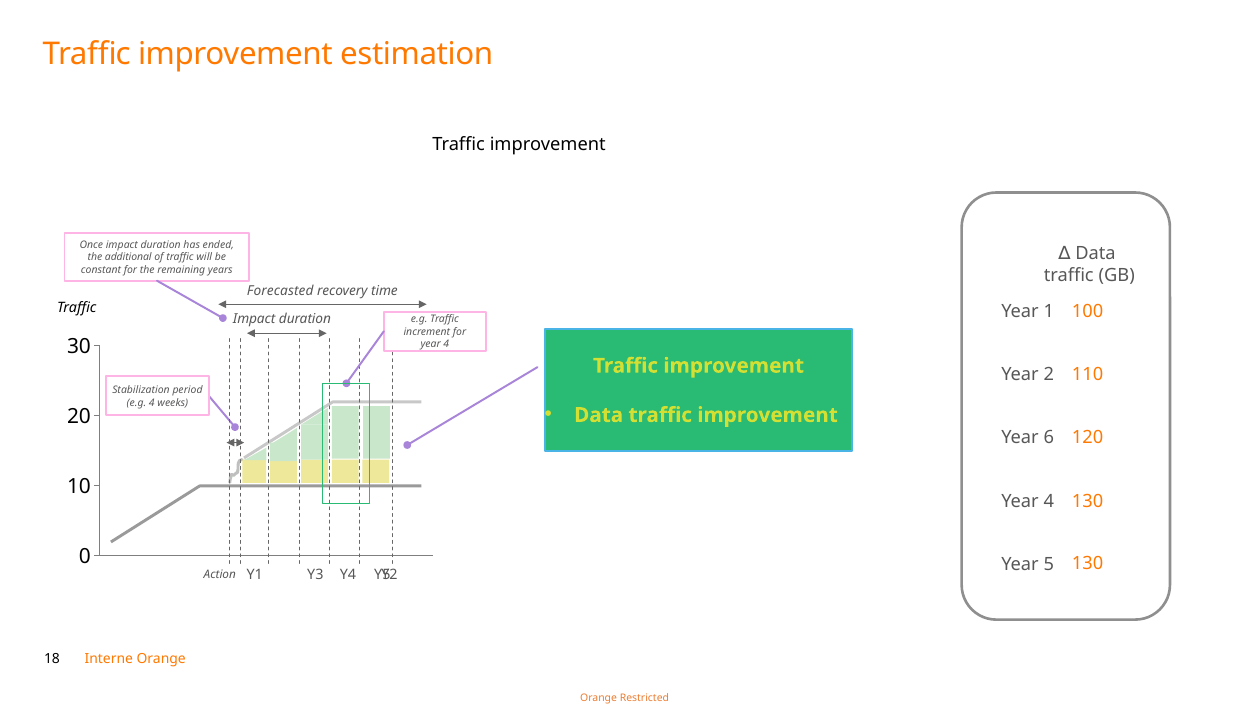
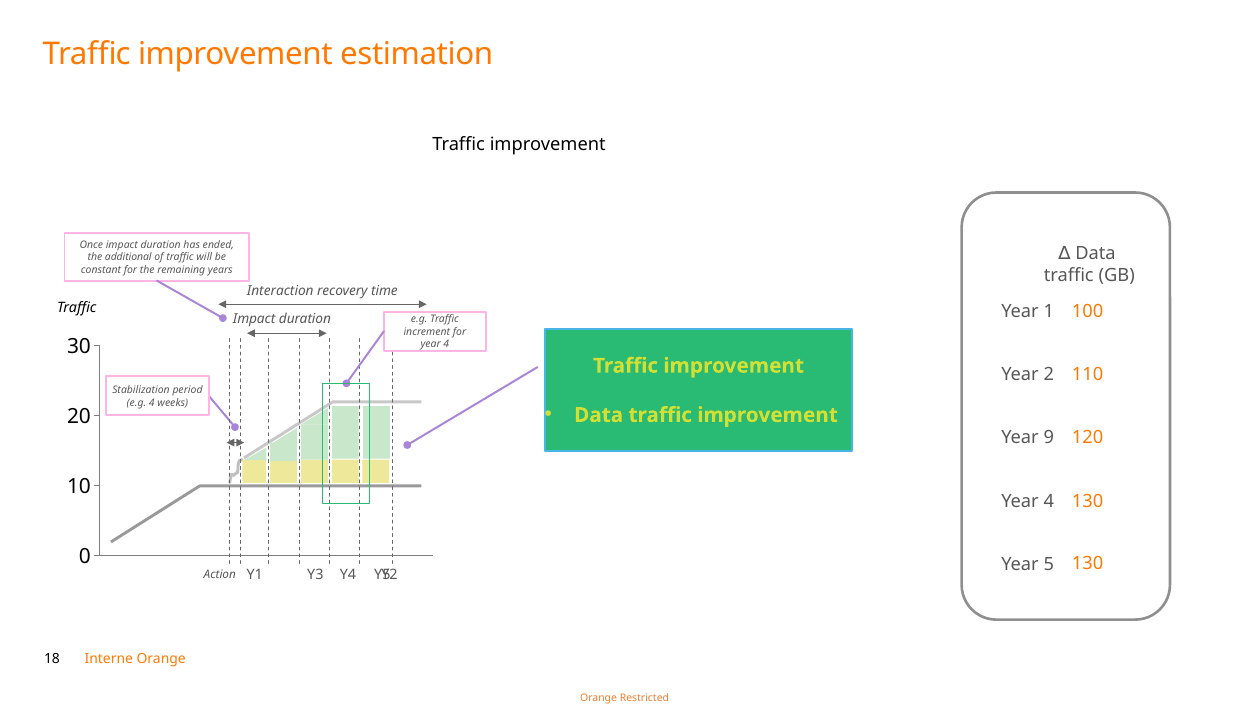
Forecasted: Forecasted -> Interaction
6: 6 -> 9
